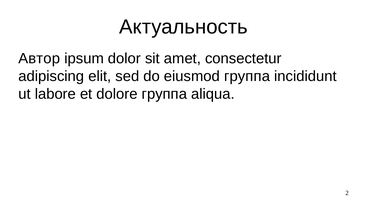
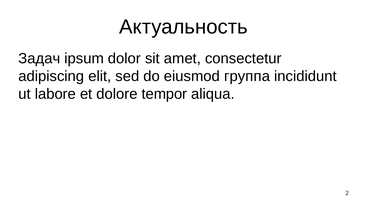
Автор: Автор -> Задач
dolore группа: группа -> tempor
